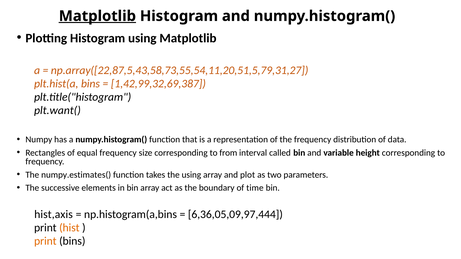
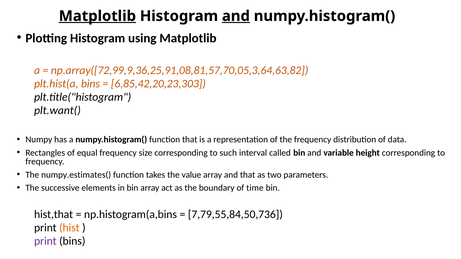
and at (236, 16) underline: none -> present
np.array([22,87,5,43,58,73,55,54,11,20,51,5,79,31,27: np.array([22,87,5,43,58,73,55,54,11,20,51,5,79,31,27 -> np.array([72,99,9,36,25,91,08,81,57,70,05,3,64,63,82
1,42,99,32,69,387: 1,42,99,32,69,387 -> 6,85,42,20,23,303
from: from -> such
the using: using -> value
and plot: plot -> that
hist,axis: hist,axis -> hist,that
6,36,05,09,97,444: 6,36,05,09,97,444 -> 7,79,55,84,50,736
print at (45, 241) colour: orange -> purple
